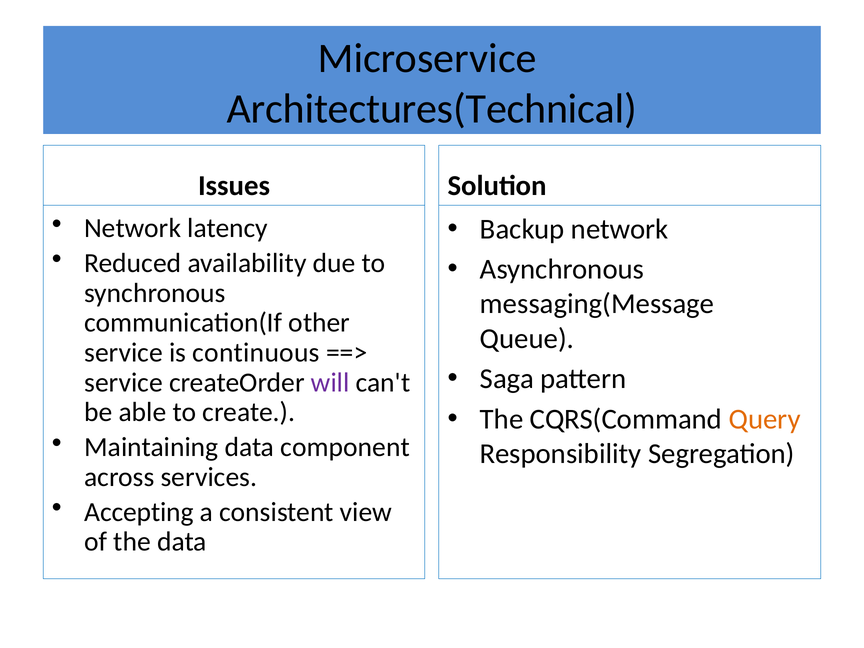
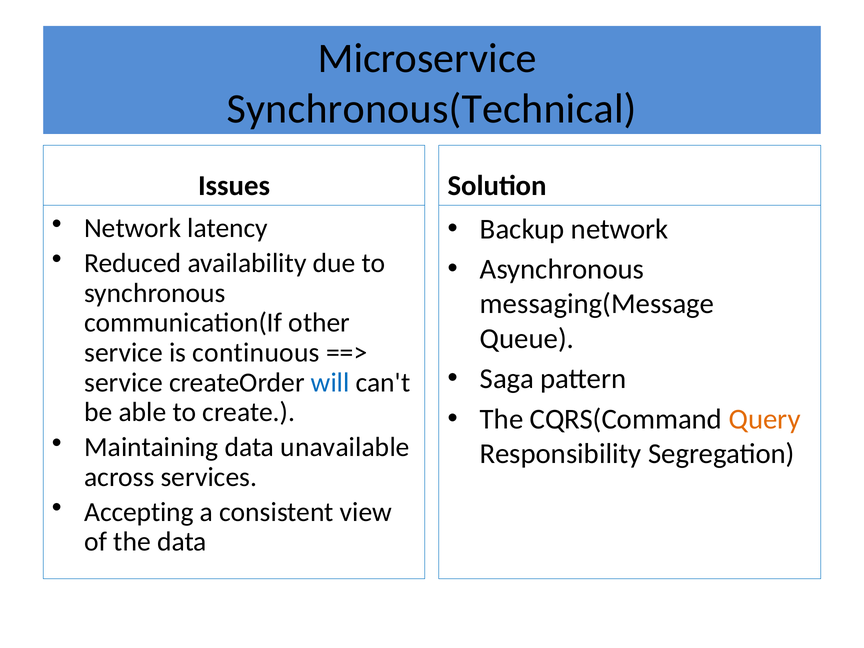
Architectures(Technical: Architectures(Technical -> Synchronous(Technical
will colour: purple -> blue
component: component -> unavailable
